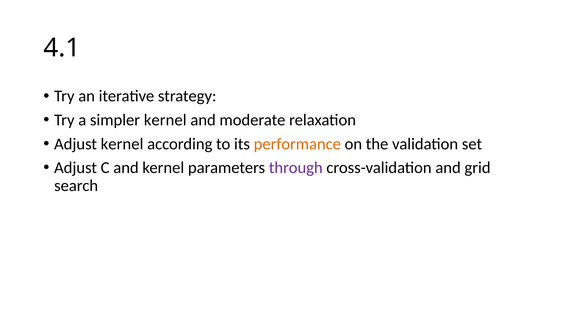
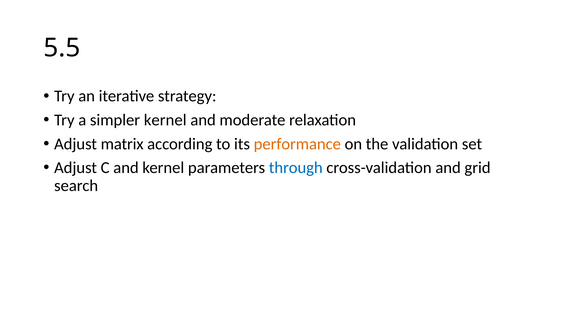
4.1: 4.1 -> 5.5
Adjust kernel: kernel -> matrix
through colour: purple -> blue
